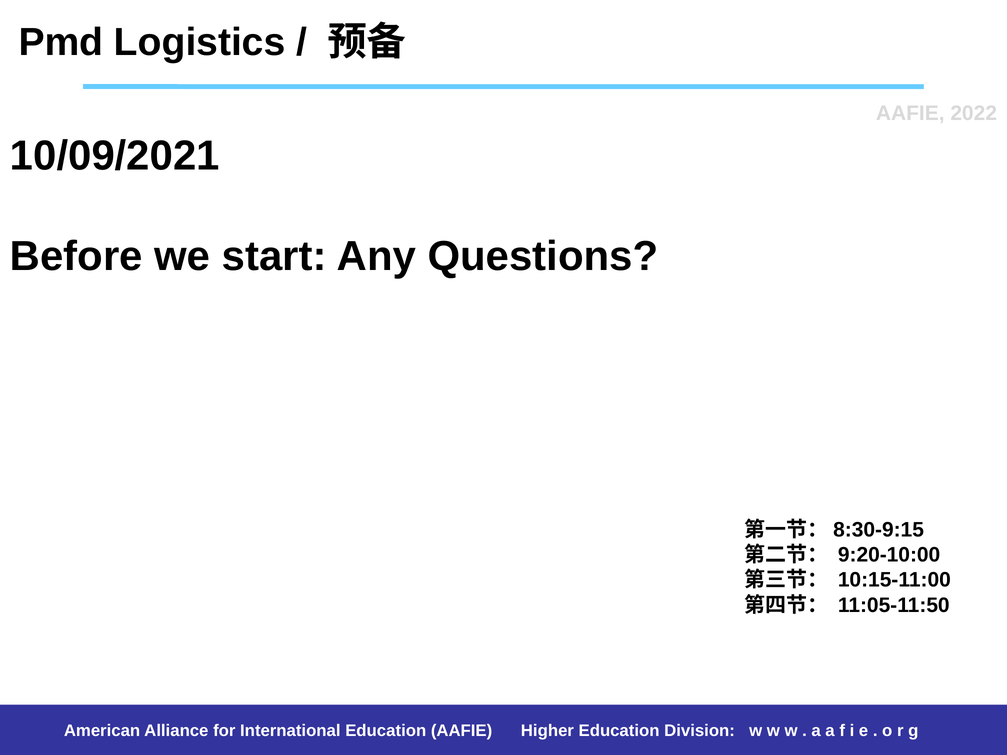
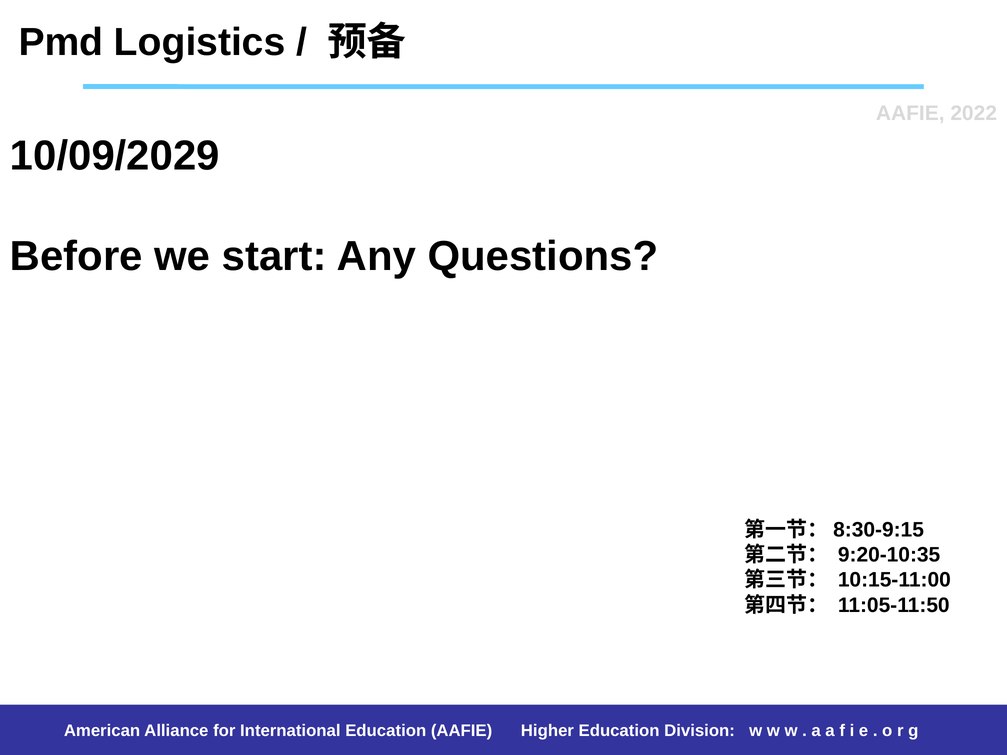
10/09/2021: 10/09/2021 -> 10/09/2029
9:20-10:00: 9:20-10:00 -> 9:20-10:35
